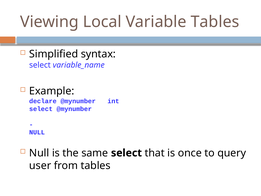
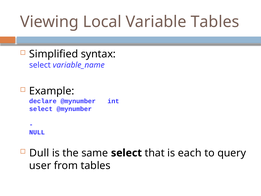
Null at (39, 153): Null -> Dull
once: once -> each
